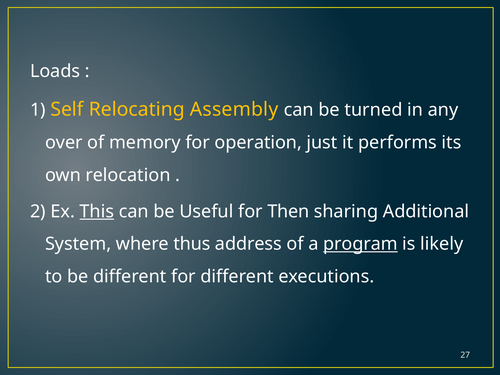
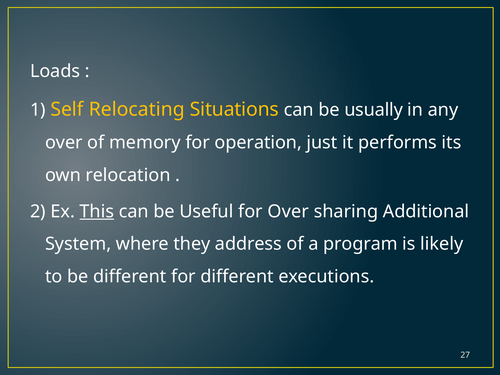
Assembly: Assembly -> Situations
turned: turned -> usually
for Then: Then -> Over
thus: thus -> they
program underline: present -> none
